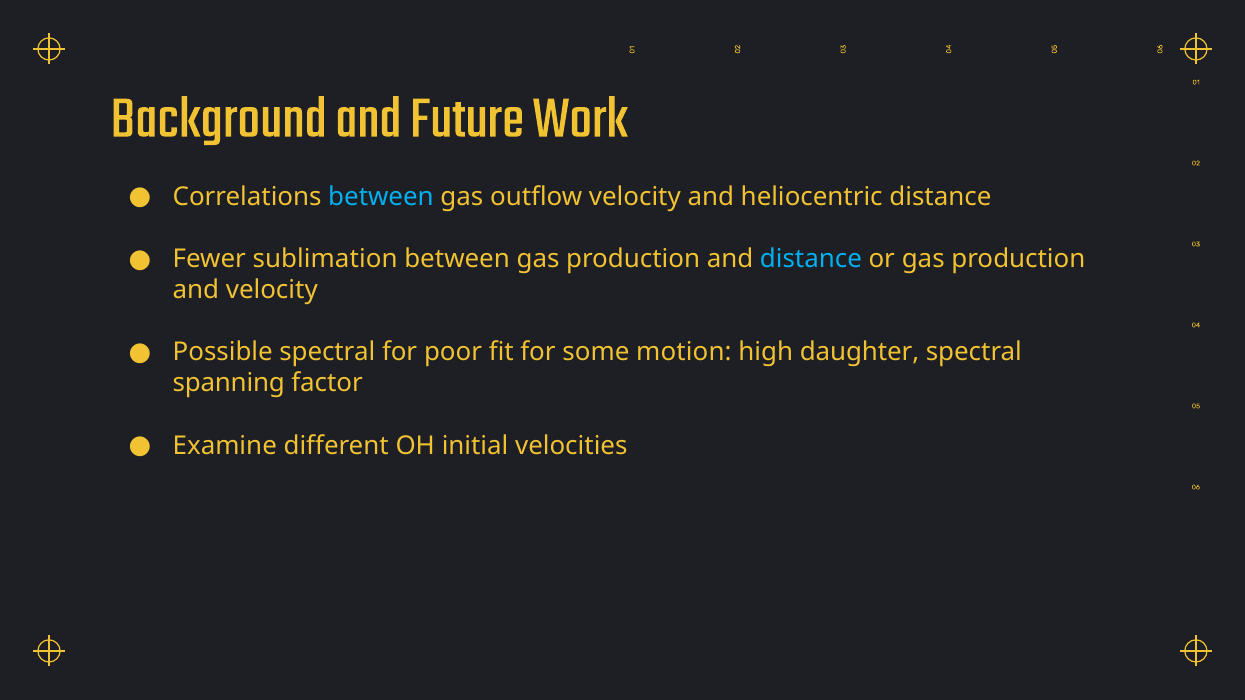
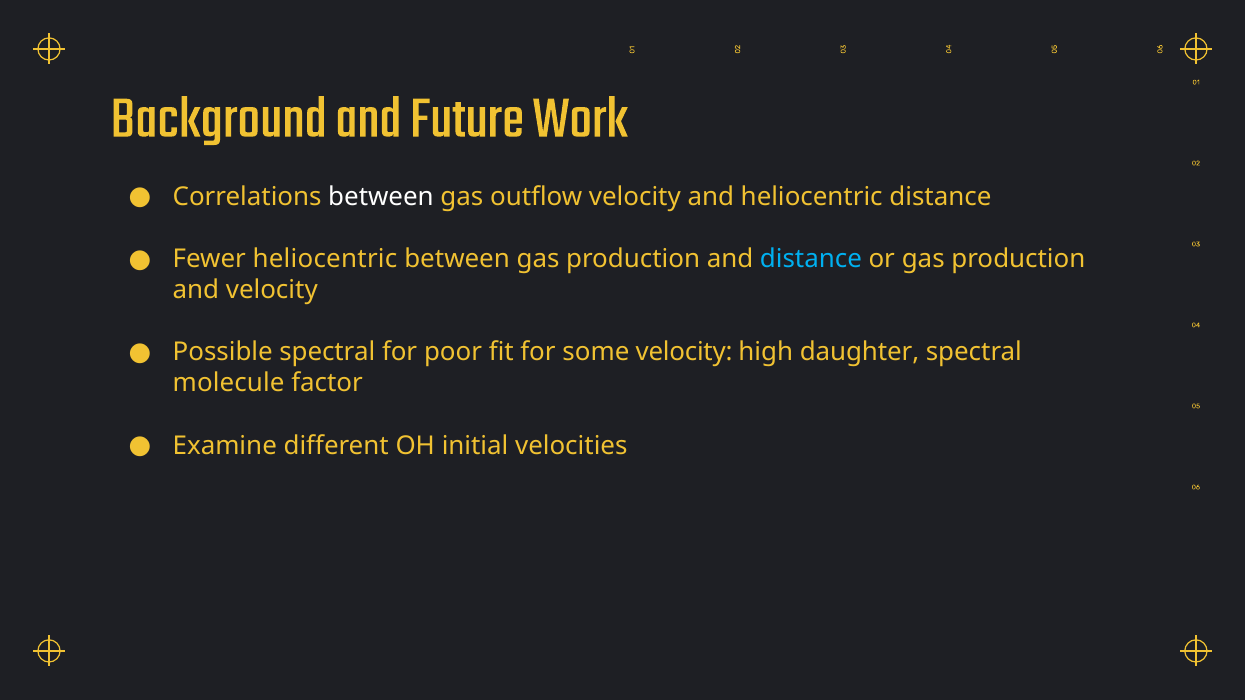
between at (381, 197) colour: light blue -> white
Fewer sublimation: sublimation -> heliocentric
some motion: motion -> velocity
spanning: spanning -> molecule
